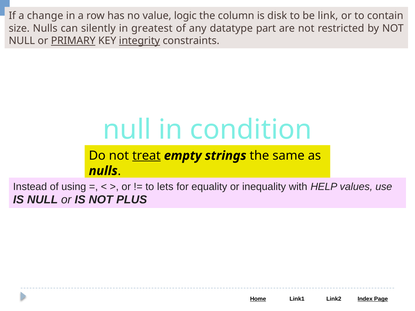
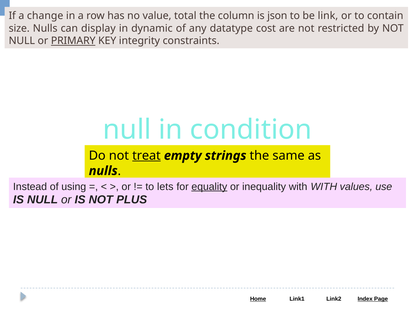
logic: logic -> total
disk: disk -> json
silently: silently -> display
greatest: greatest -> dynamic
part: part -> cost
integrity underline: present -> none
equality underline: none -> present
with HELP: HELP -> WITH
